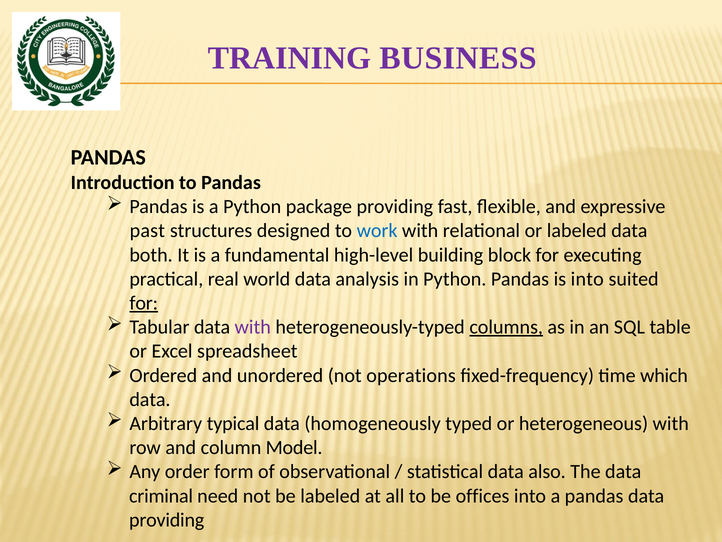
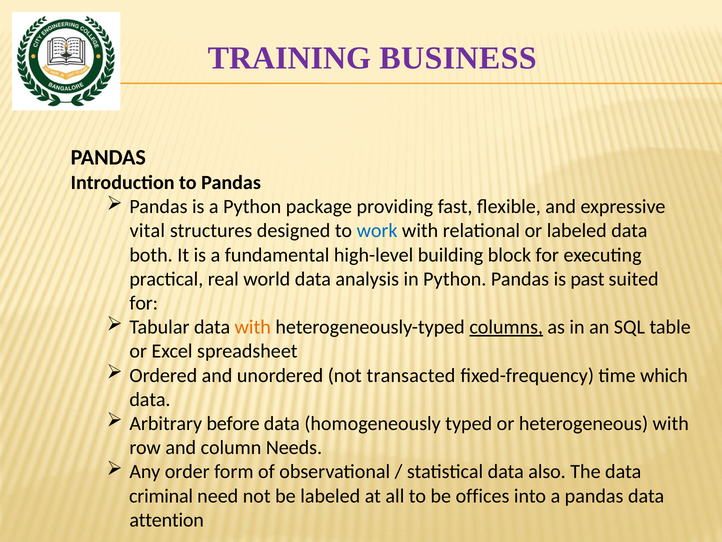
past: past -> vital
is into: into -> past
for at (144, 303) underline: present -> none
with at (253, 327) colour: purple -> orange
operations: operations -> transacted
typical: typical -> before
Model: Model -> Needs
providing at (167, 519): providing -> attention
